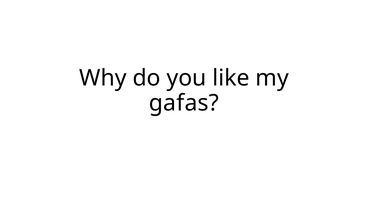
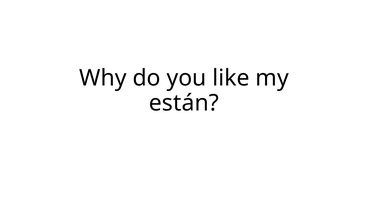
gafas: gafas -> están
